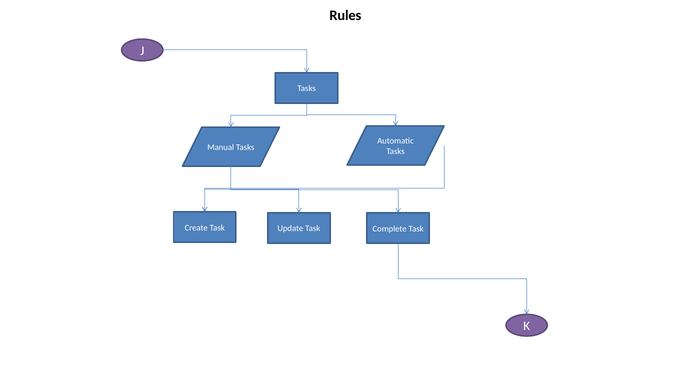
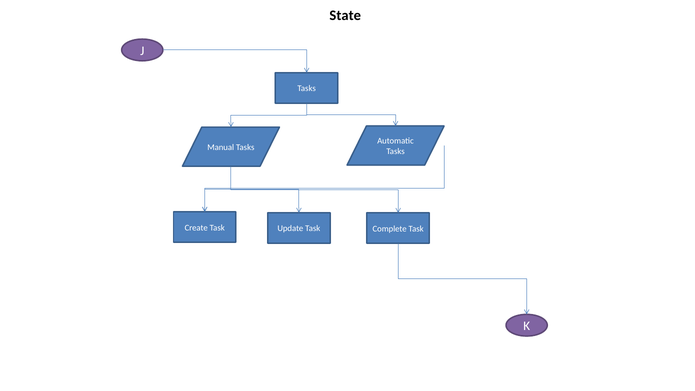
Rules: Rules -> State
